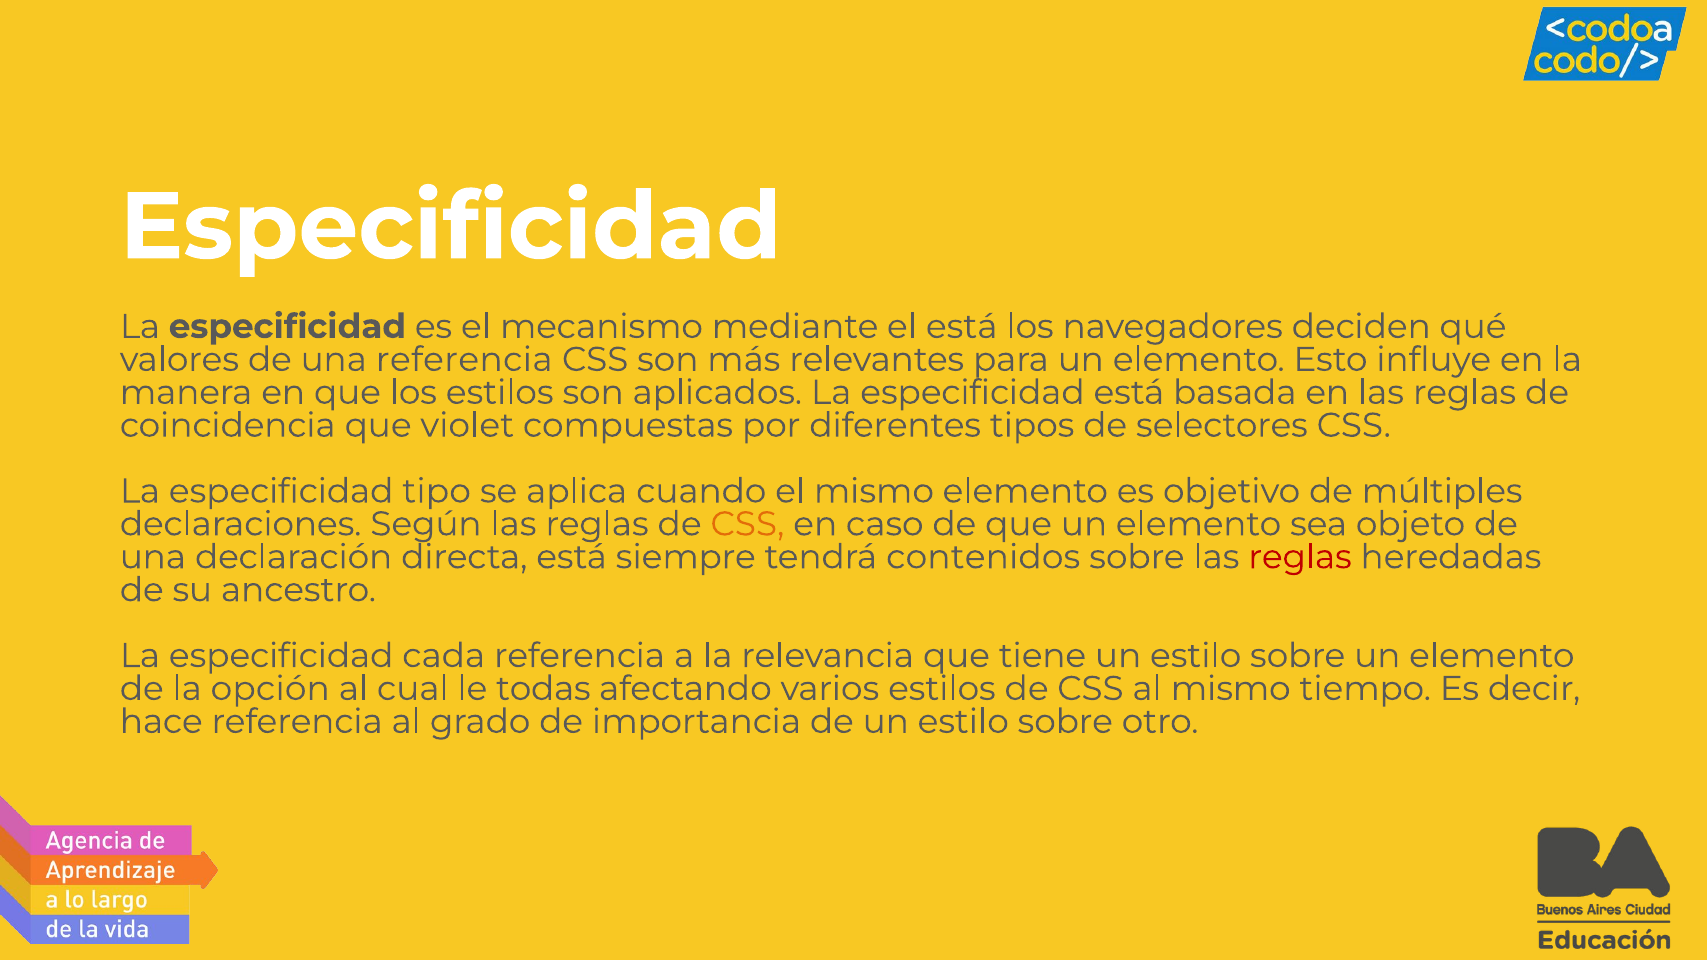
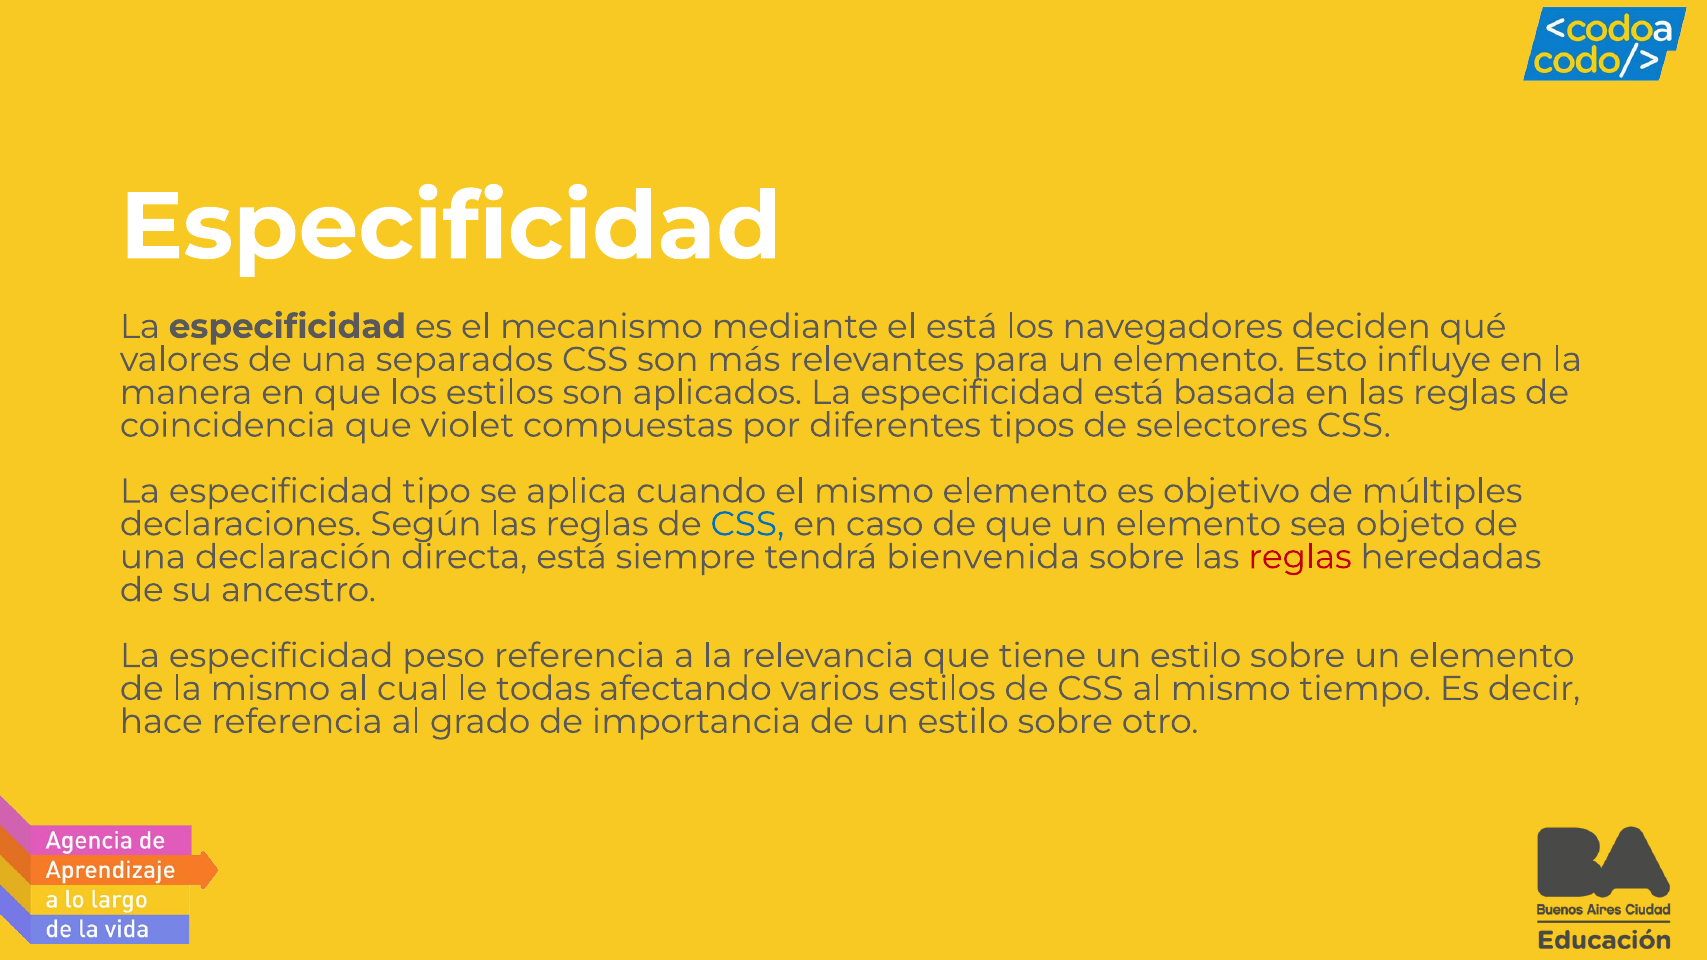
una referencia: referencia -> separados
CSS at (747, 524) colour: orange -> blue
contenidos: contenidos -> bienvenida
cada: cada -> peso
la opción: opción -> mismo
